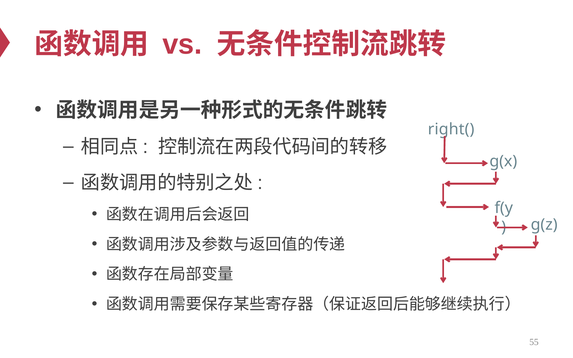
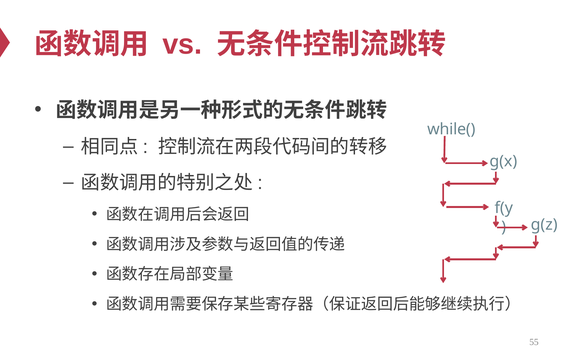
right(: right( -> while(
